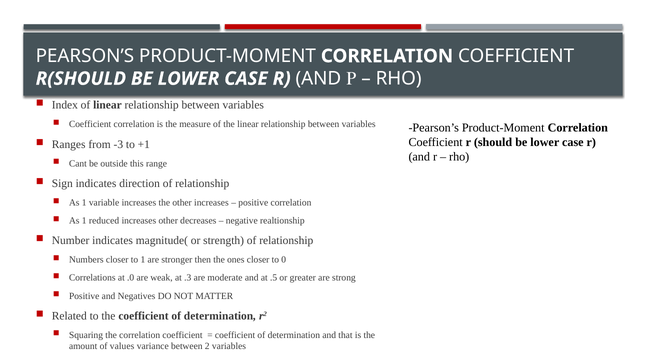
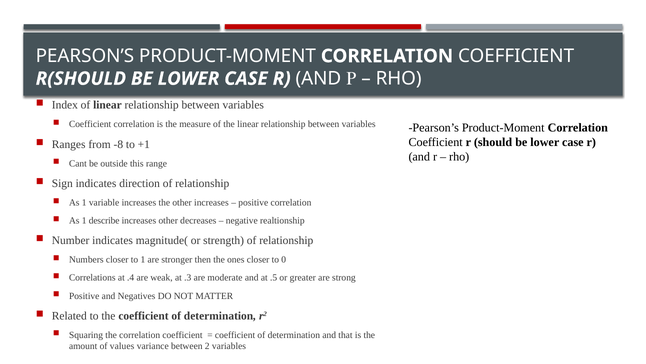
-3: -3 -> -8
reduced: reduced -> describe
.0: .0 -> .4
